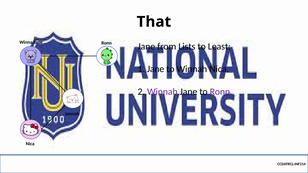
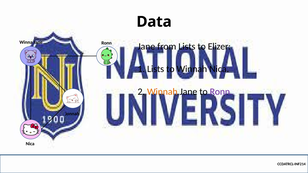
That: That -> Data
Least: Least -> Elizer
1 Jane: Jane -> Lists
Winnah at (162, 92) colour: purple -> orange
